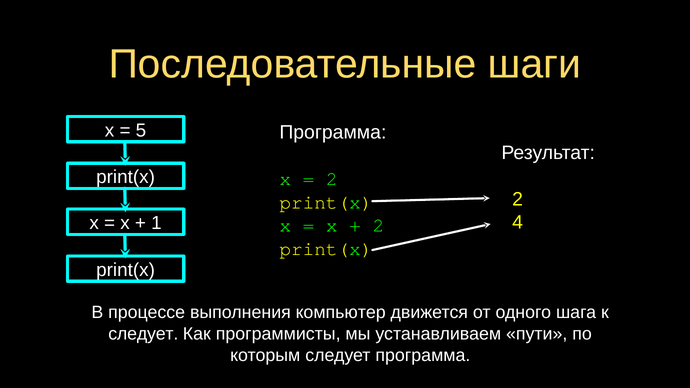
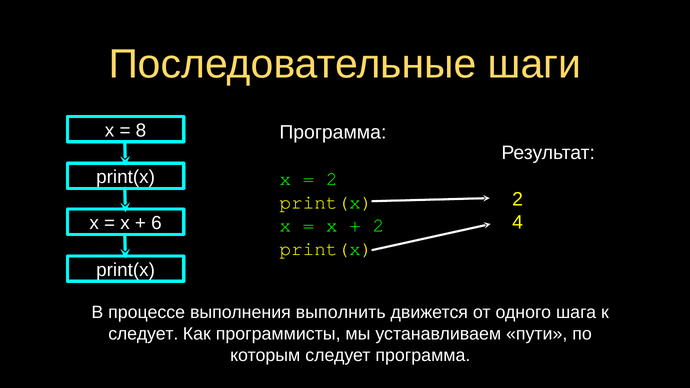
5: 5 -> 8
1: 1 -> 6
компьютер: компьютер -> выполнить
